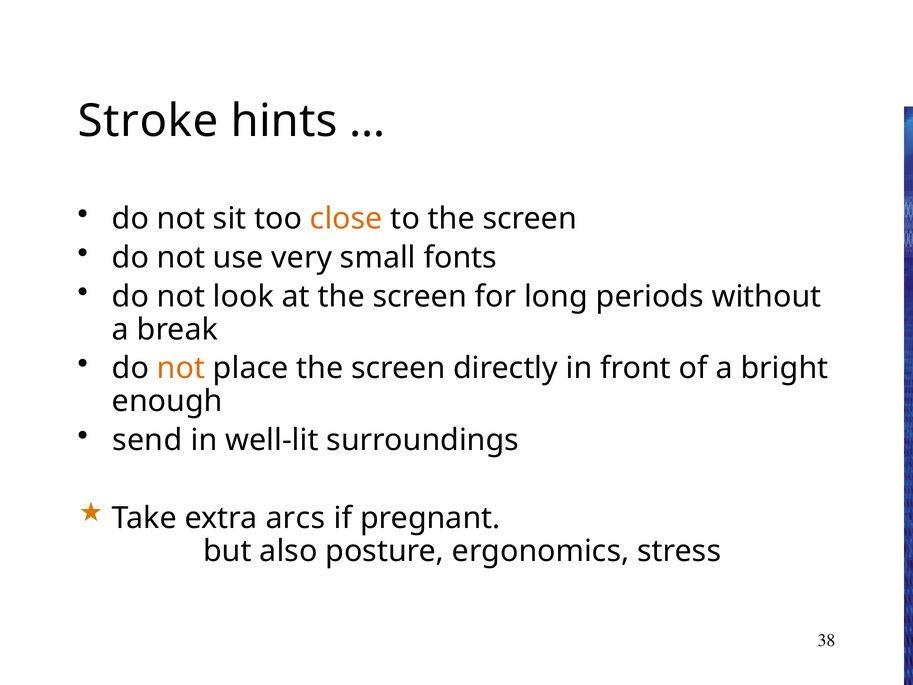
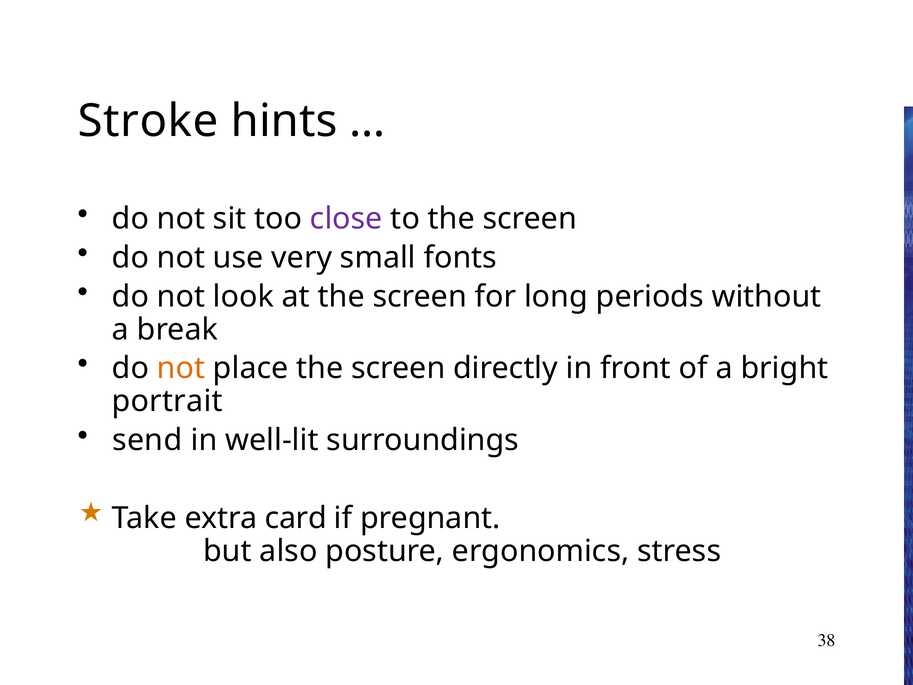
close colour: orange -> purple
enough: enough -> portrait
arcs: arcs -> card
